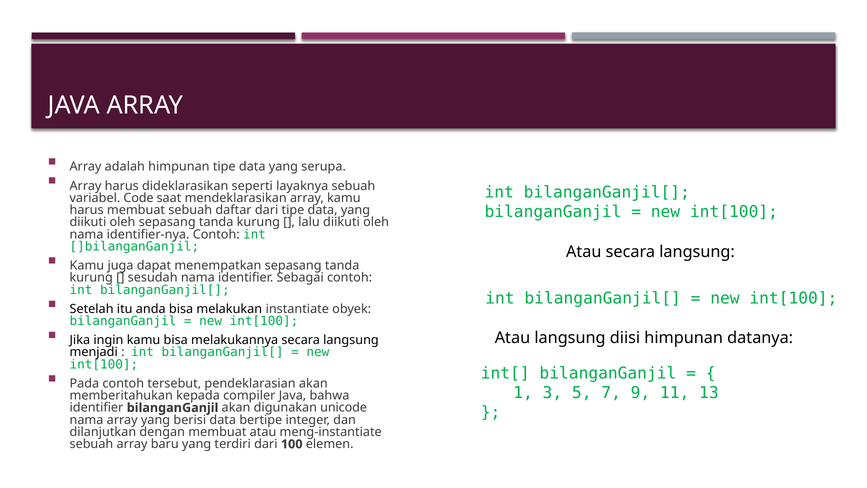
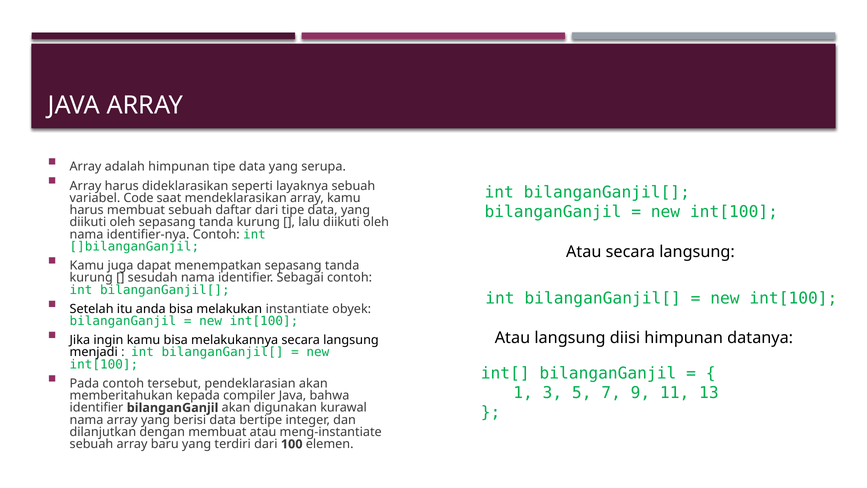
unicode: unicode -> kurawal
